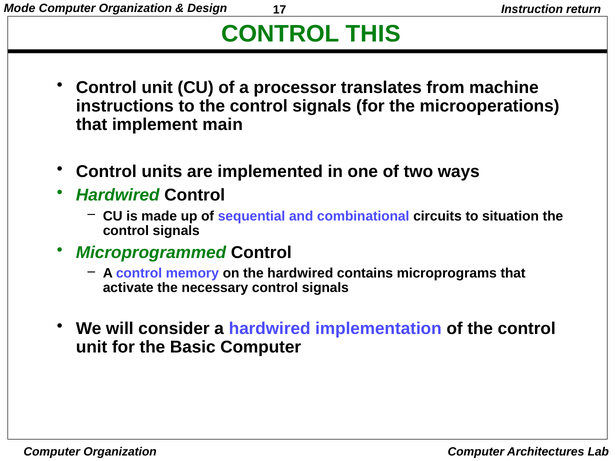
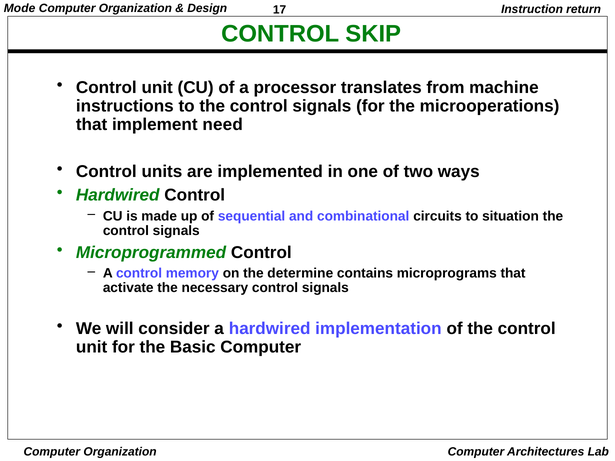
THIS: THIS -> SKIP
main: main -> need
the hardwired: hardwired -> determine
